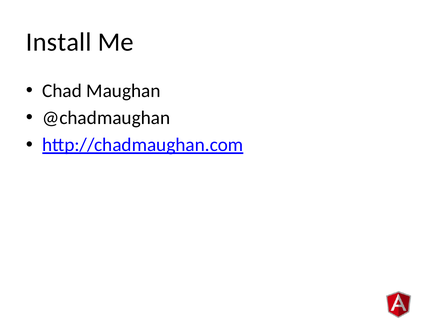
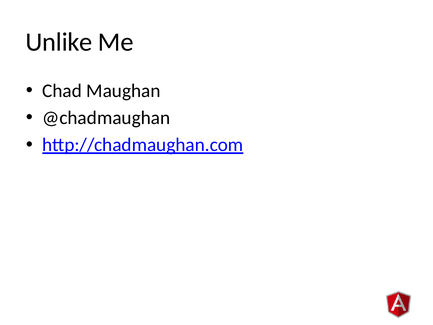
Install: Install -> Unlike
